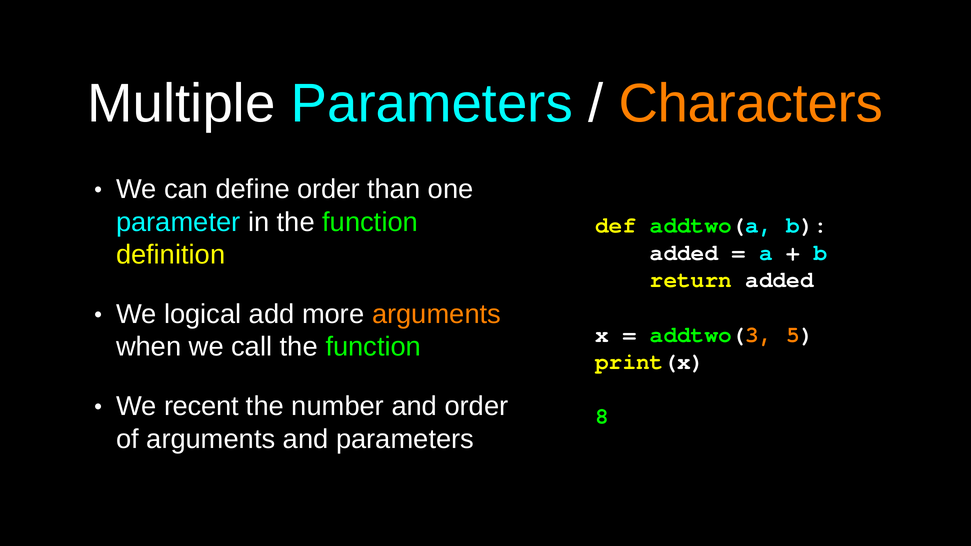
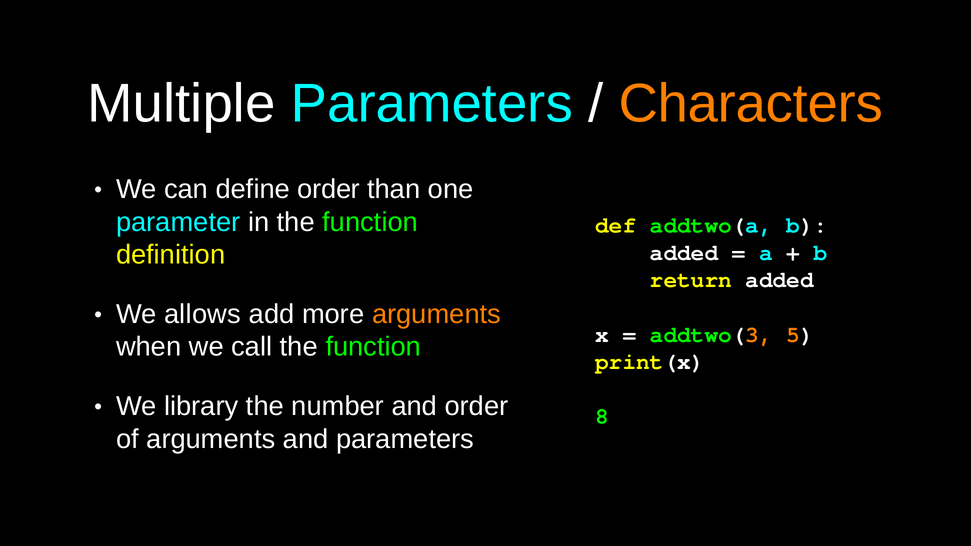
logical: logical -> allows
recent: recent -> library
